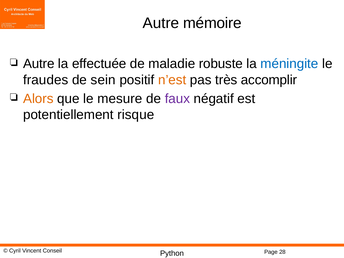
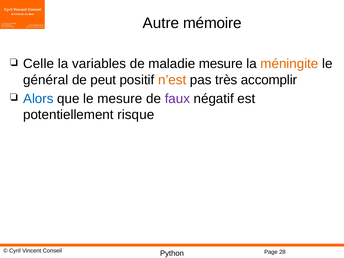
Autre at (39, 64): Autre -> Celle
effectuée: effectuée -> variables
maladie robuste: robuste -> mesure
méningite colour: blue -> orange
fraudes: fraudes -> général
sein: sein -> peut
Alors colour: orange -> blue
